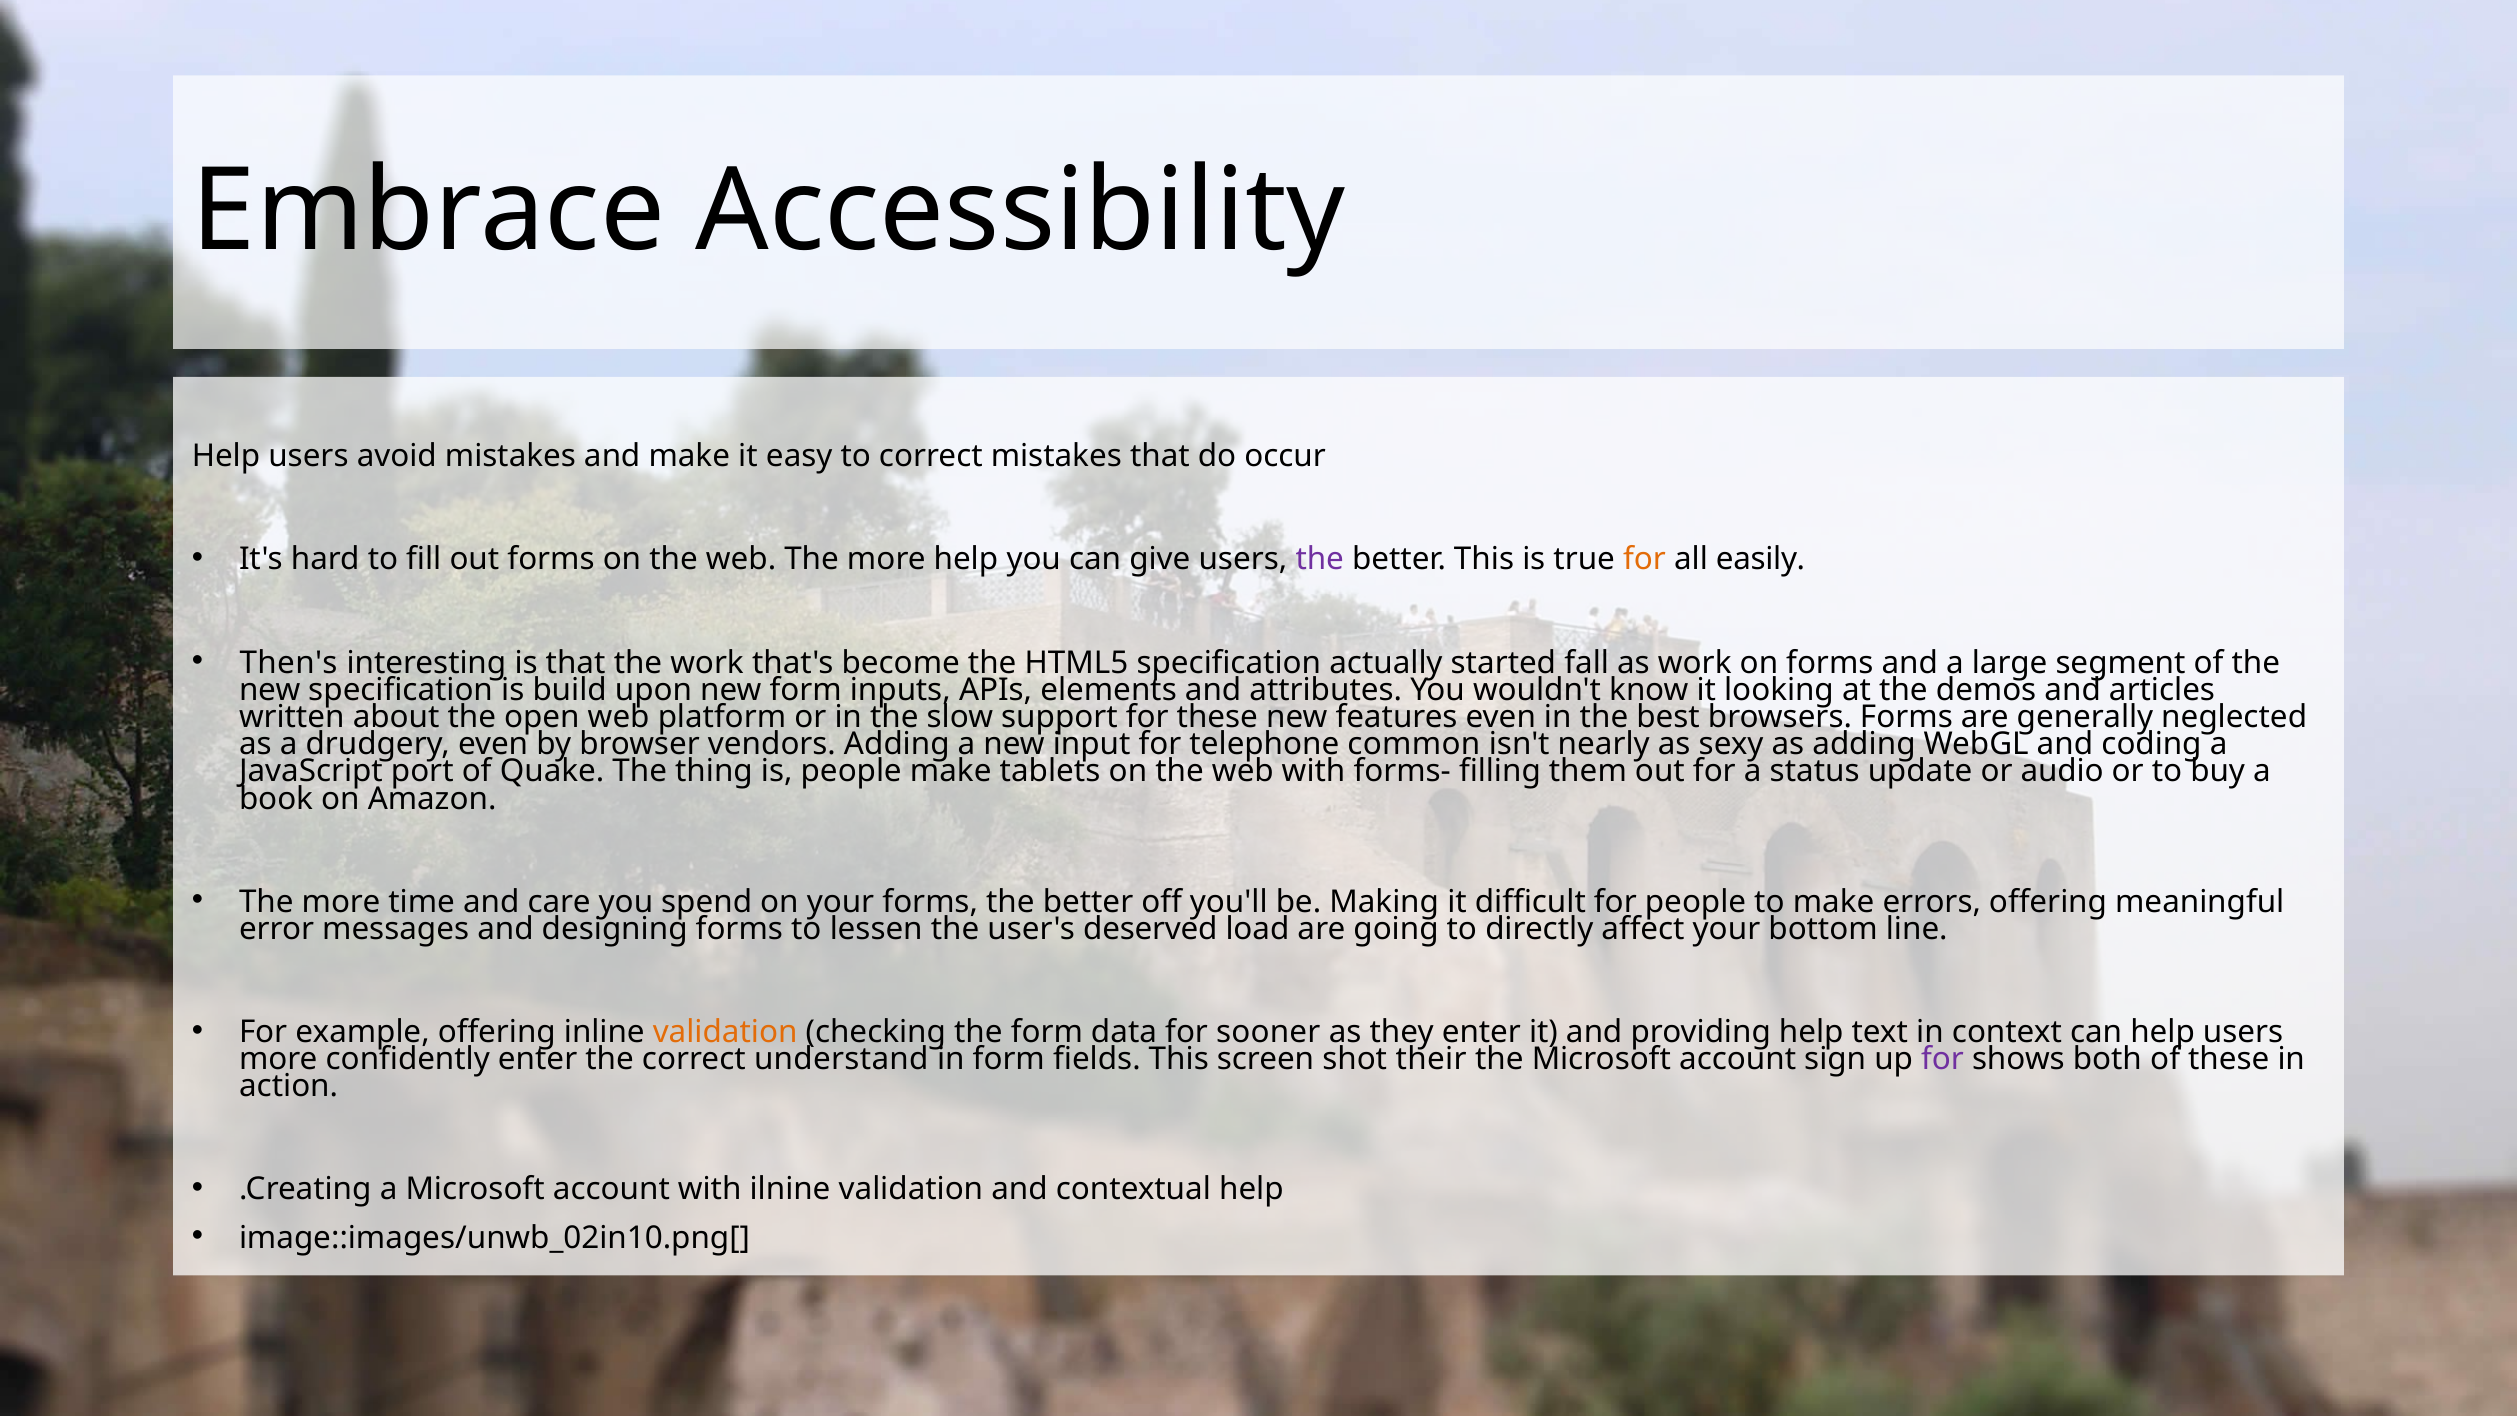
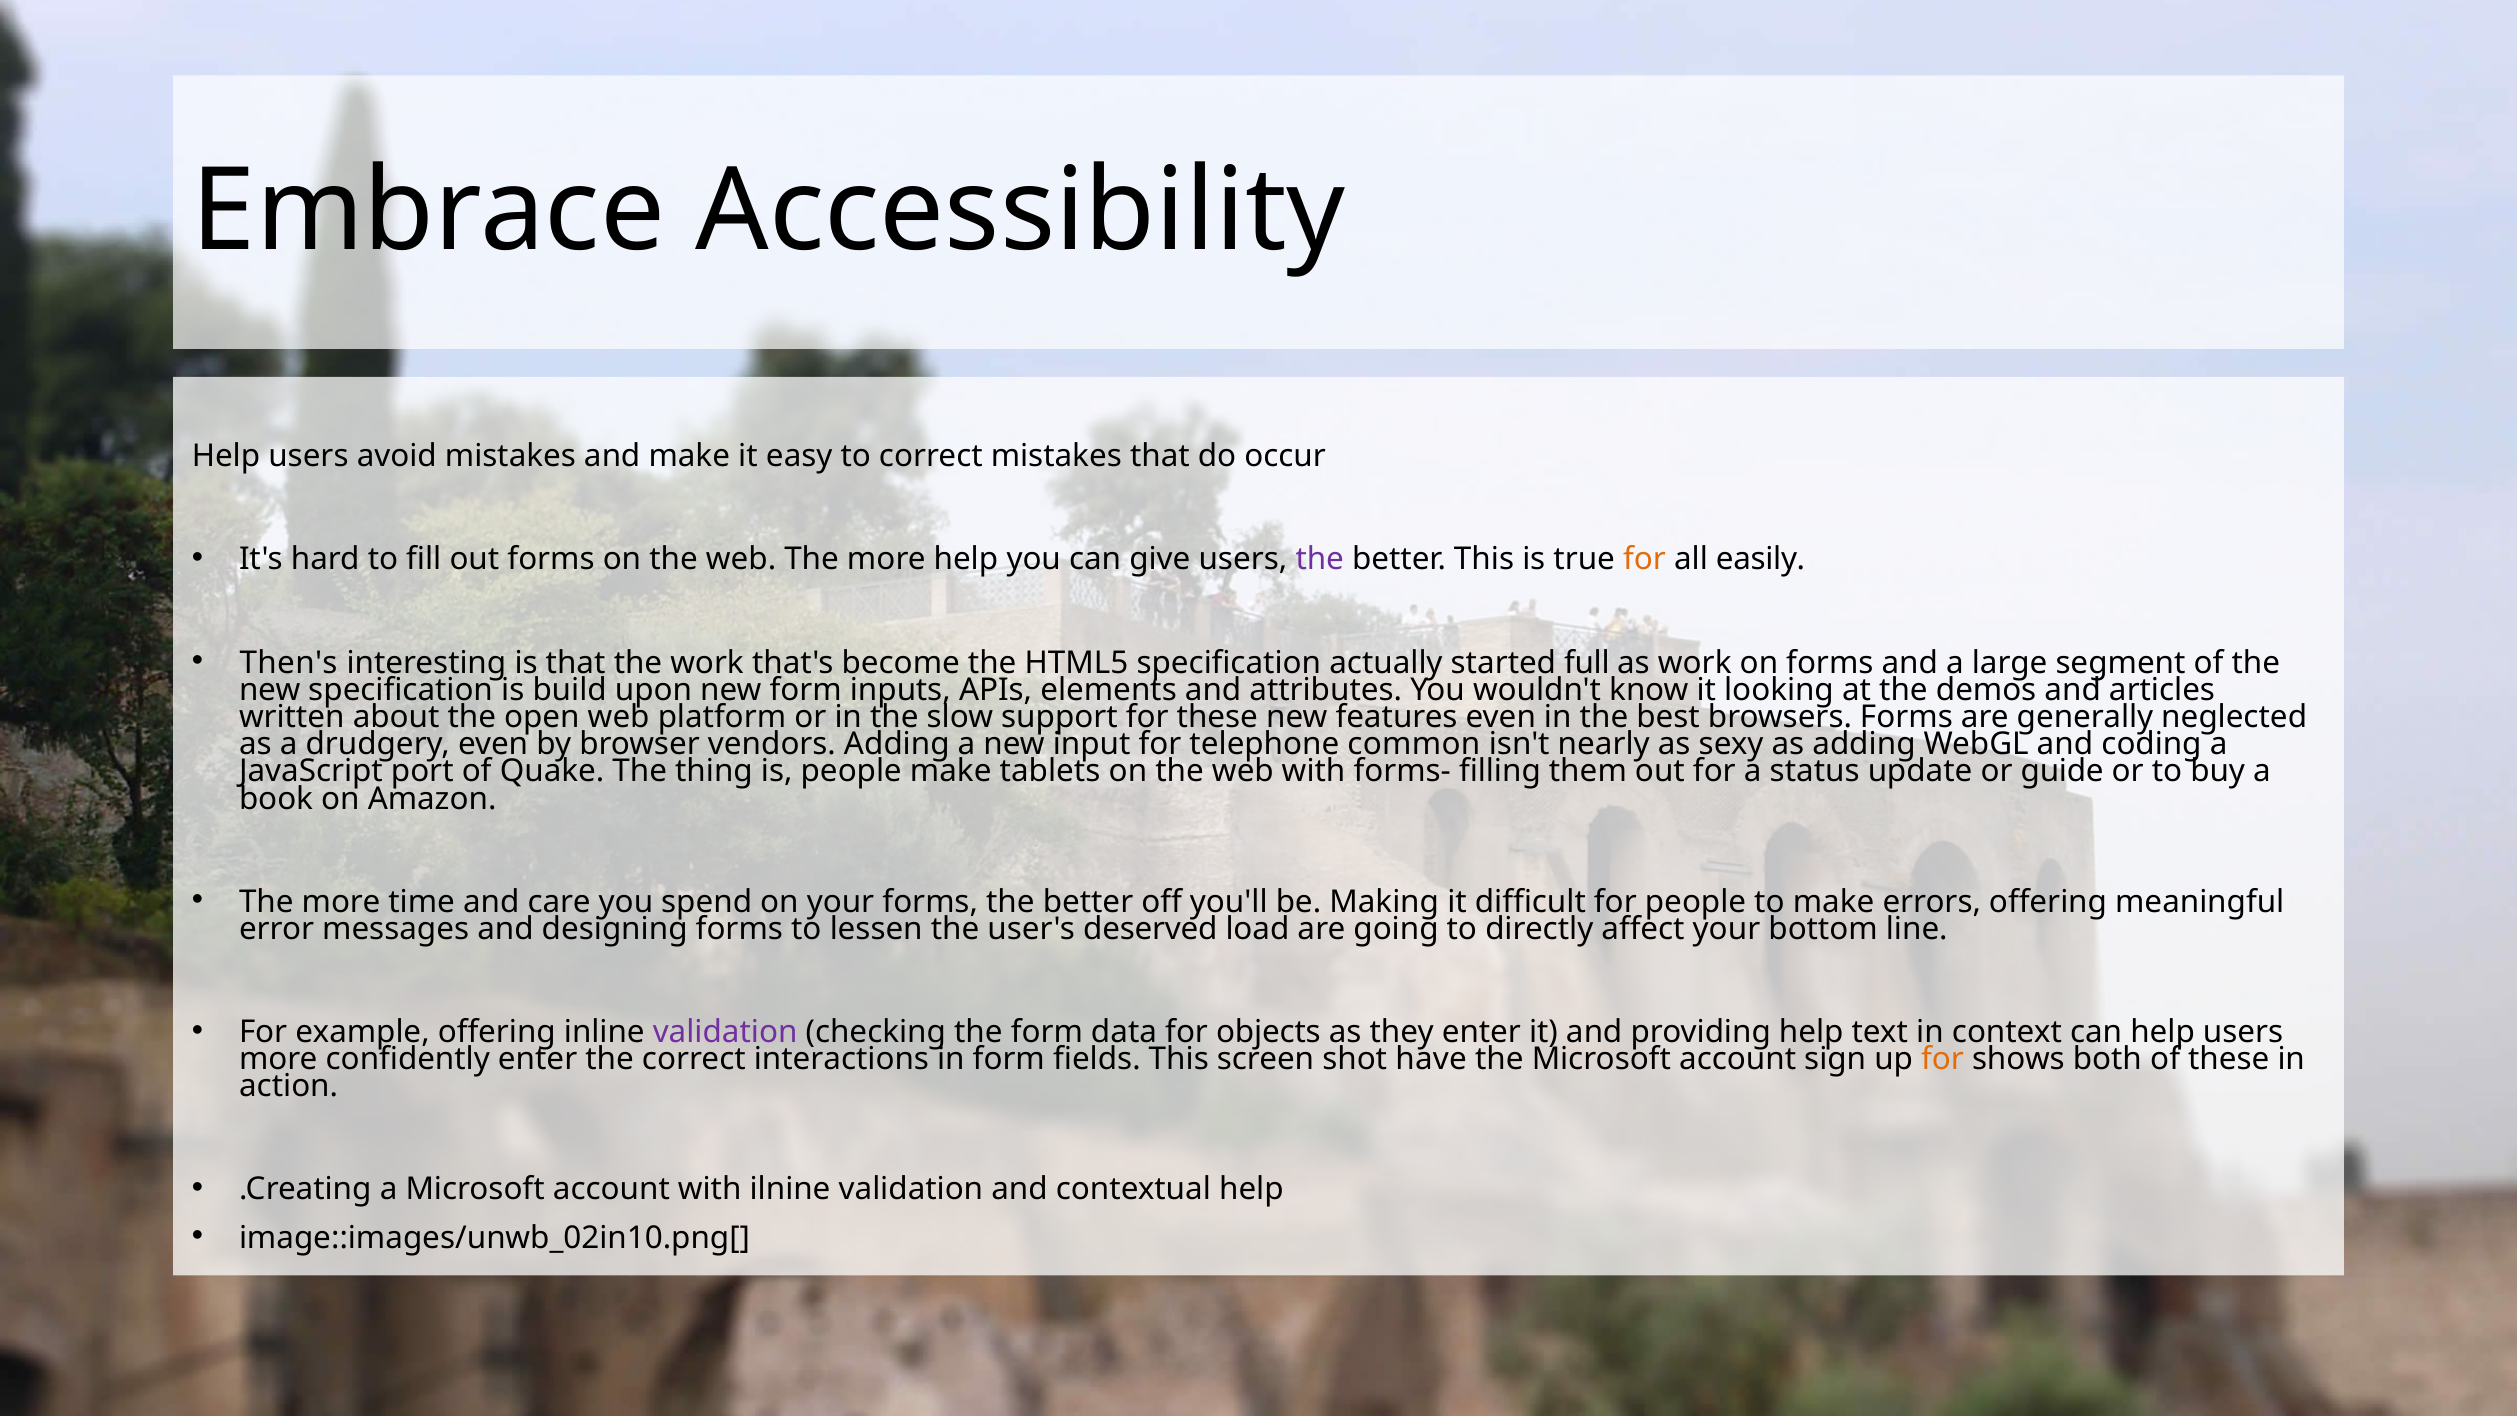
fall: fall -> full
audio: audio -> guide
validation at (725, 1032) colour: orange -> purple
sooner: sooner -> objects
understand: understand -> interactions
their: their -> have
for at (1942, 1059) colour: purple -> orange
